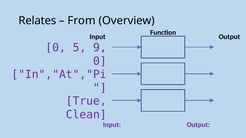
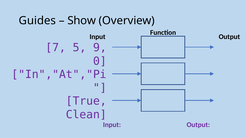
Relates: Relates -> Guides
From: From -> Show
0 at (56, 48): 0 -> 7
